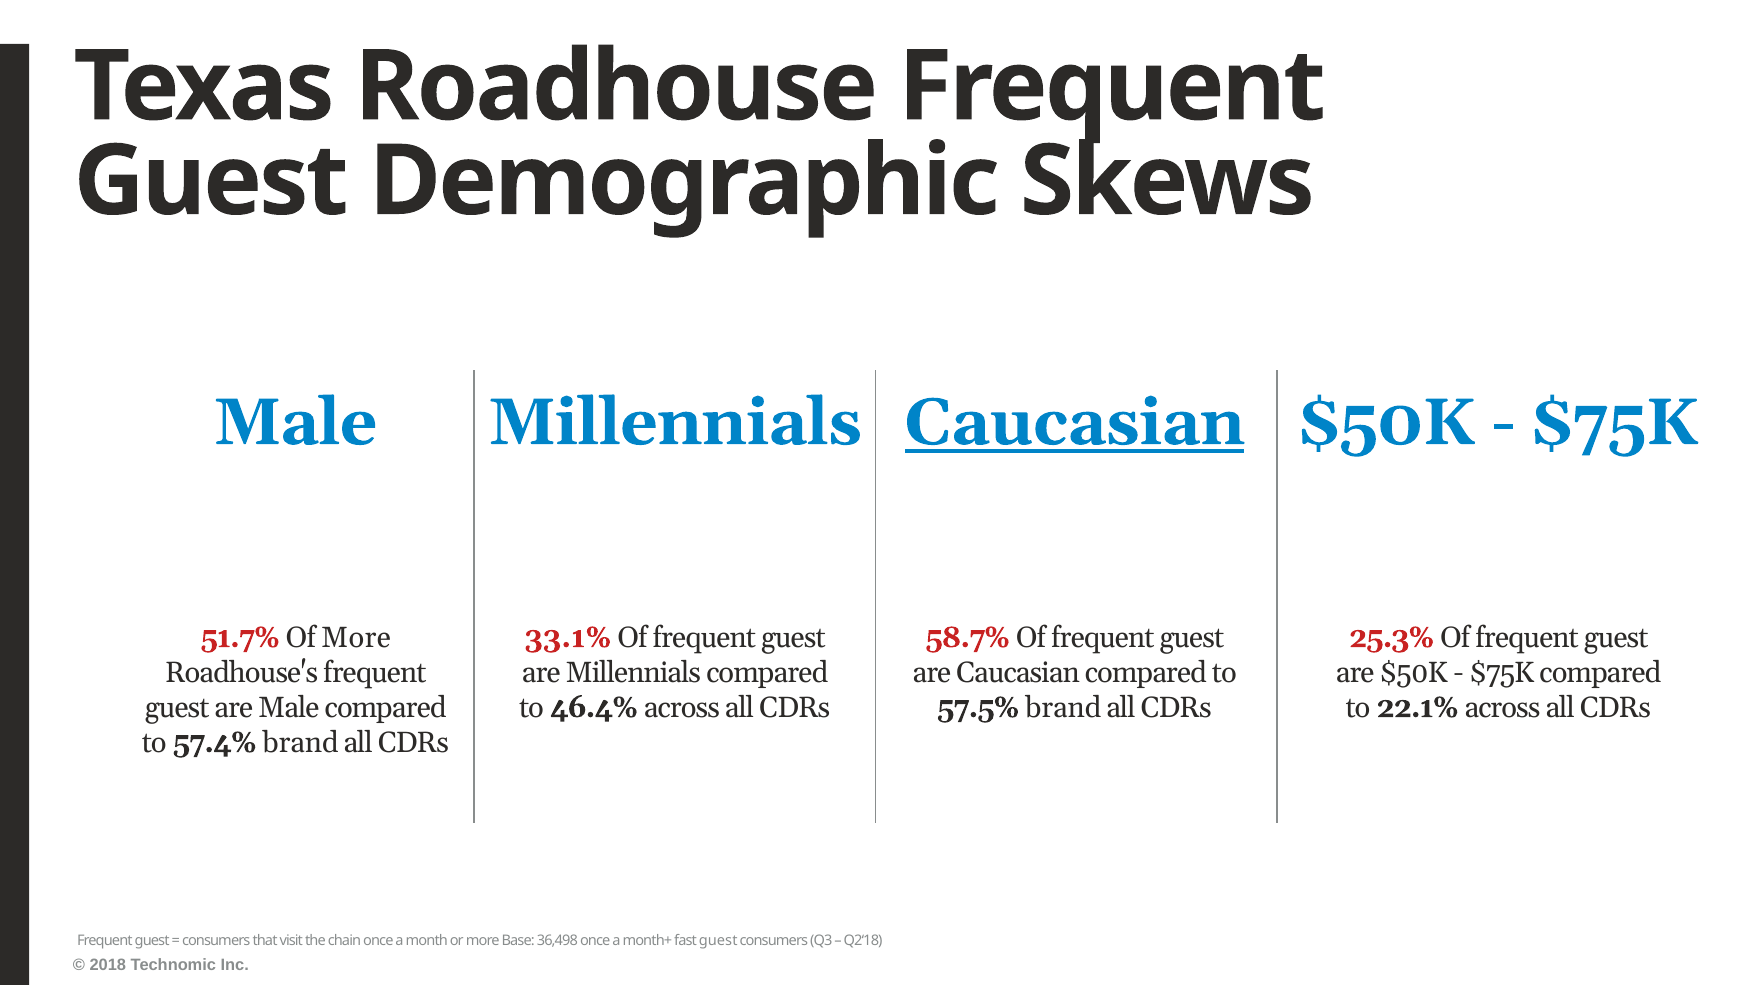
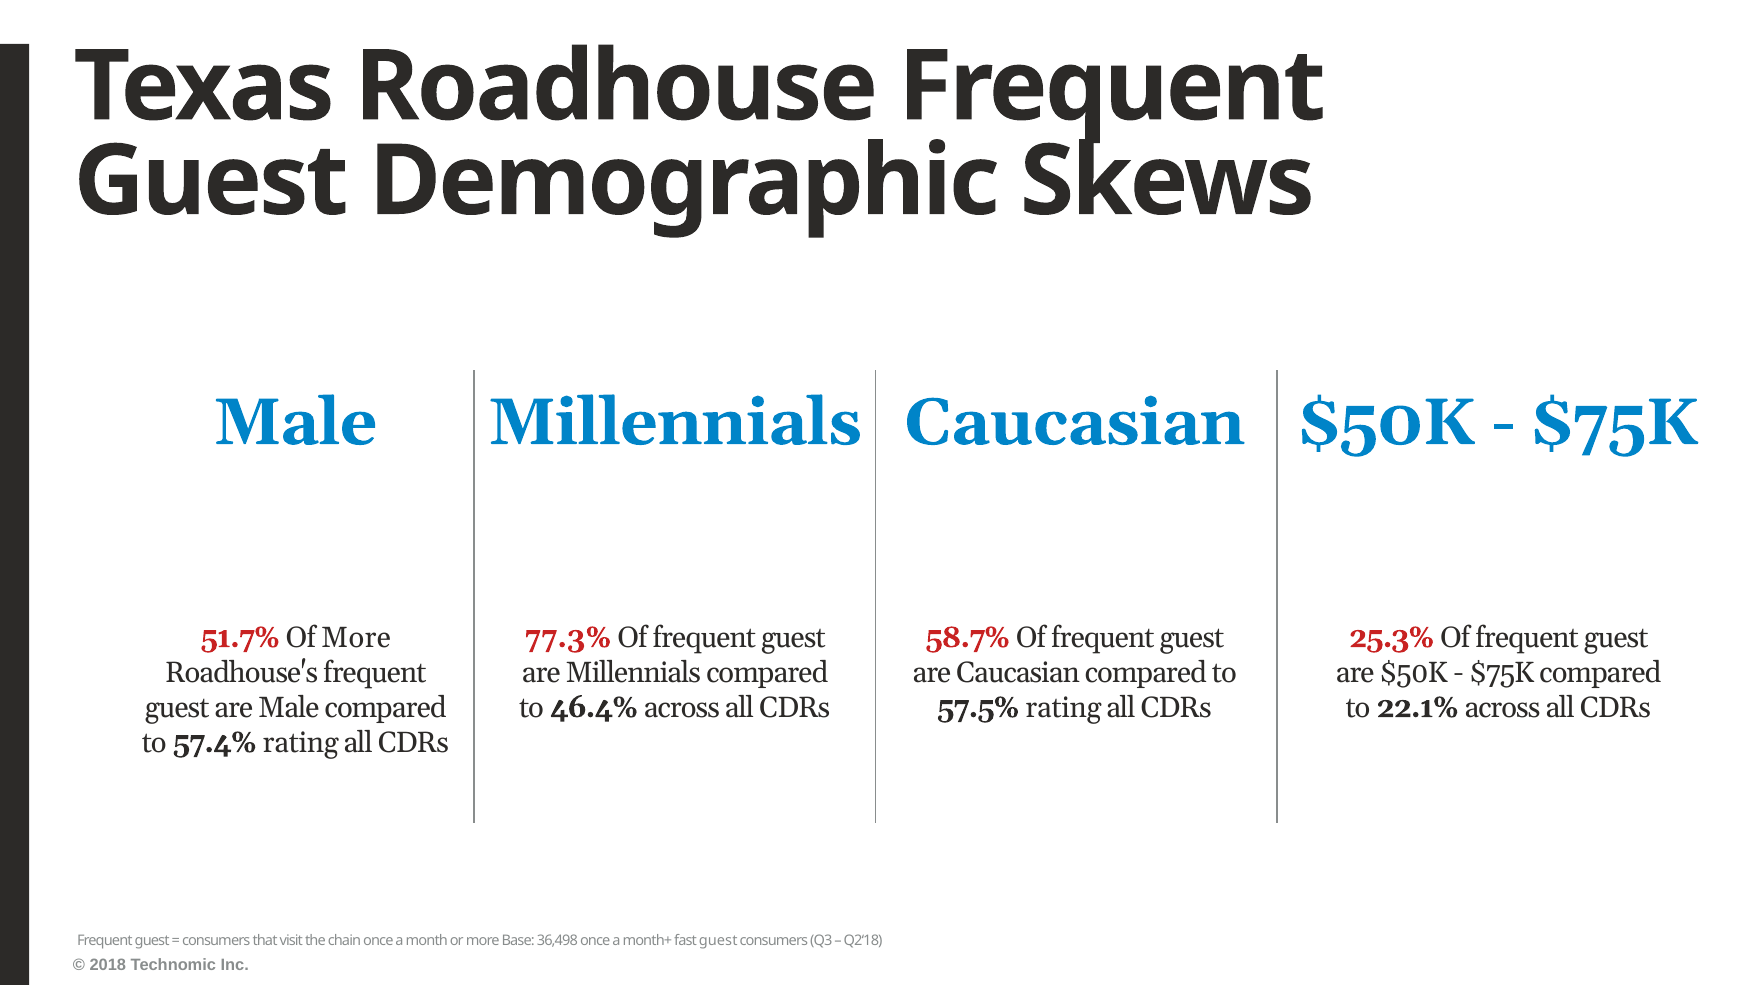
Caucasian at (1075, 422) underline: present -> none
33.1%: 33.1% -> 77.3%
57.5% brand: brand -> rating
57.4% brand: brand -> rating
